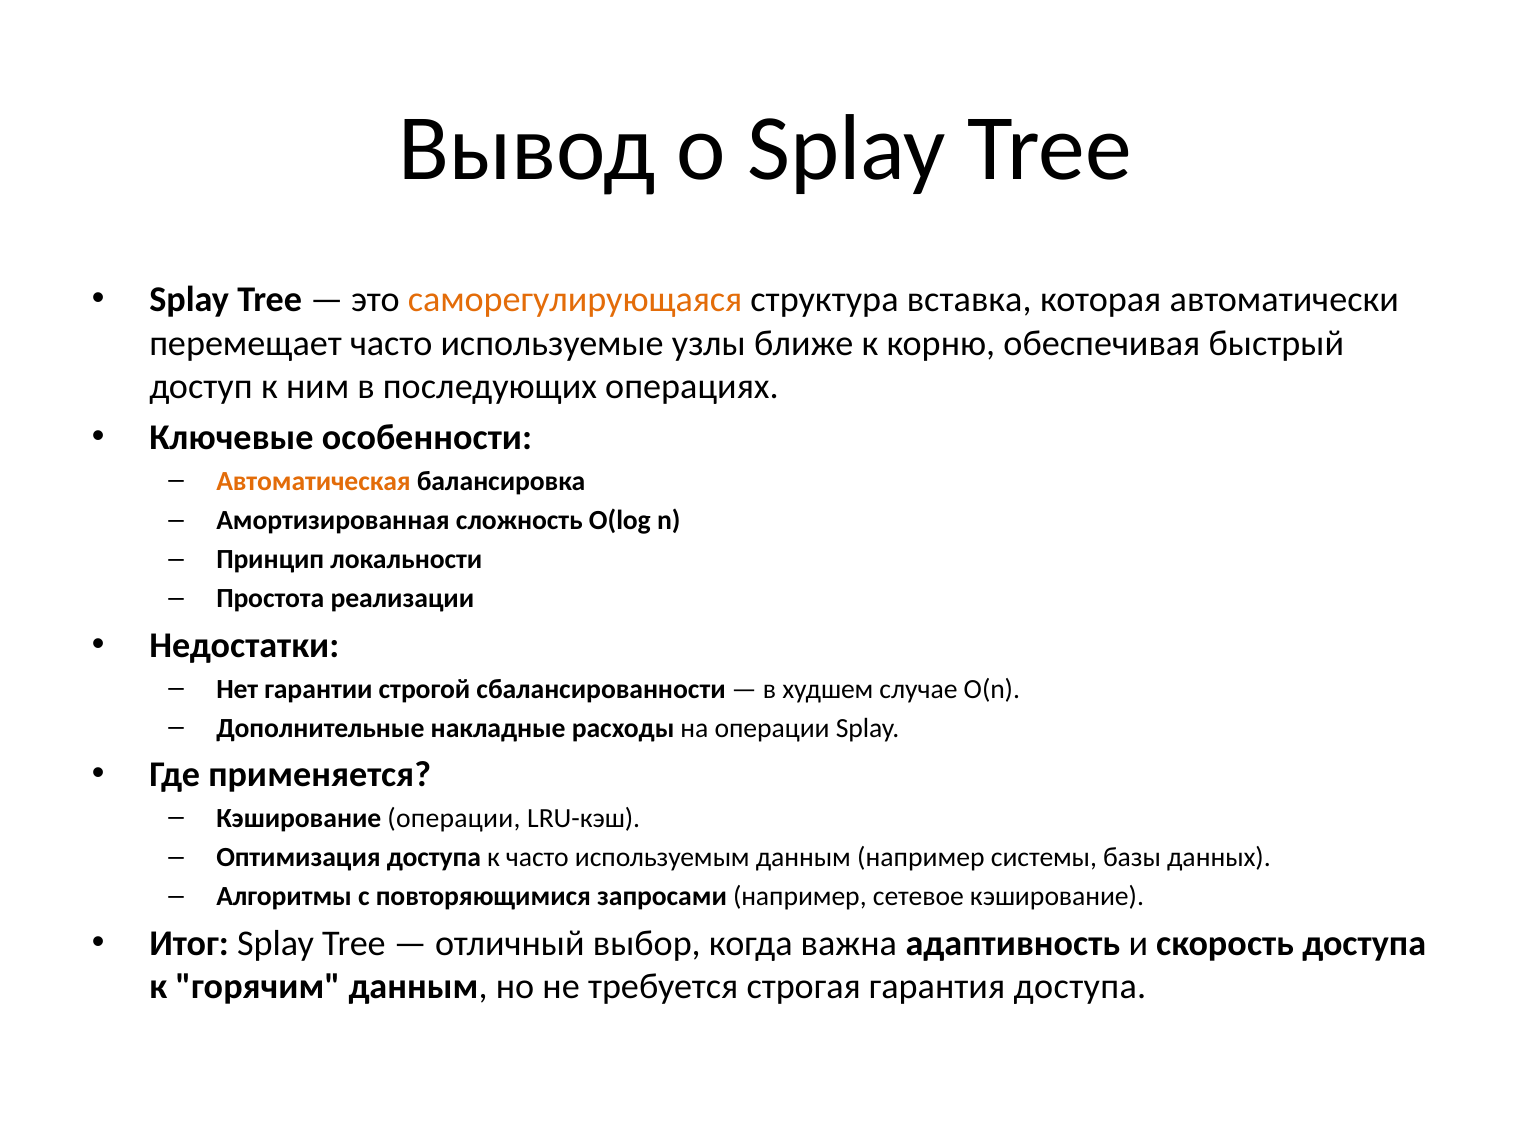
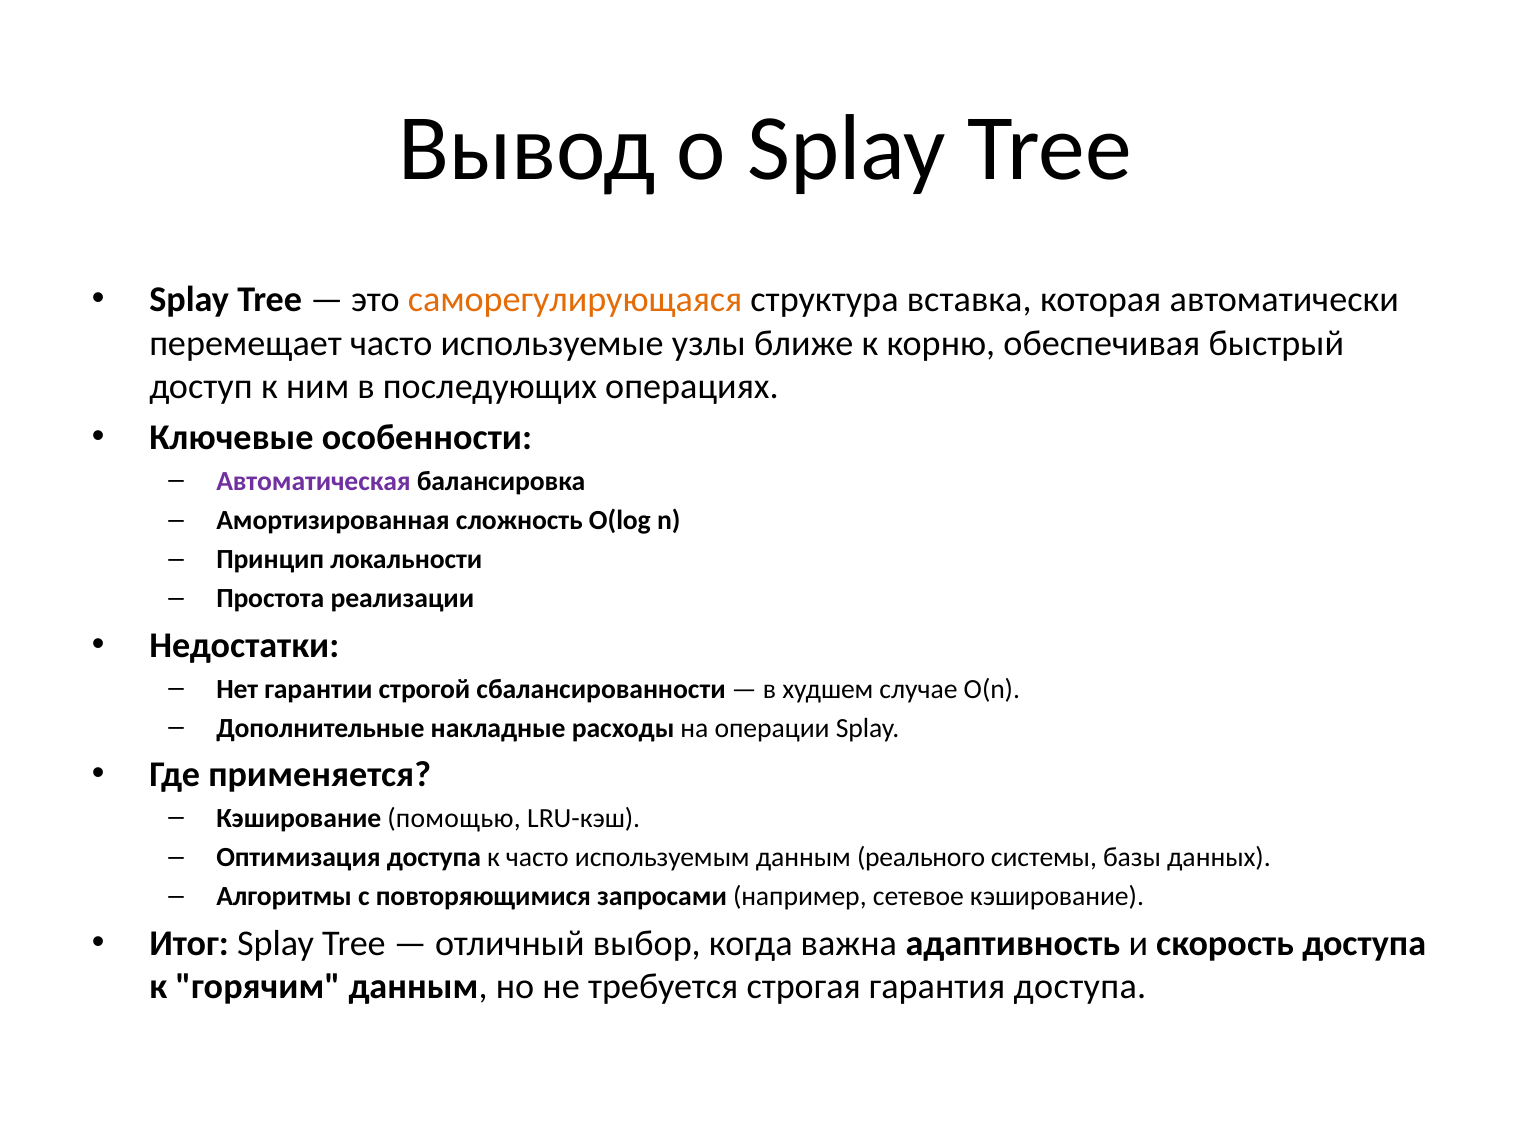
Автоматическая colour: orange -> purple
Кэширование операции: операции -> помощью
данным например: например -> реального
